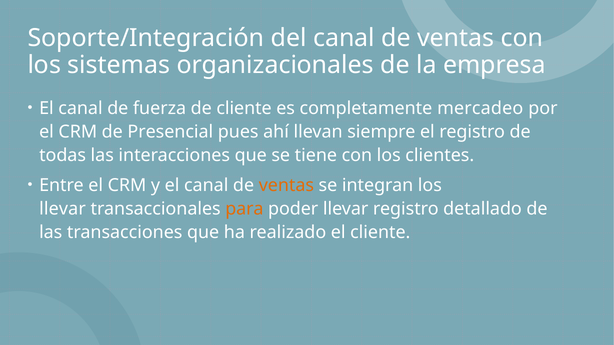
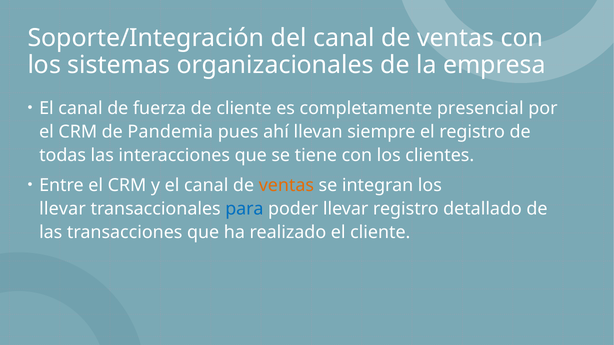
mercadeo: mercadeo -> presencial
Presencial: Presencial -> Pandemia
para colour: orange -> blue
